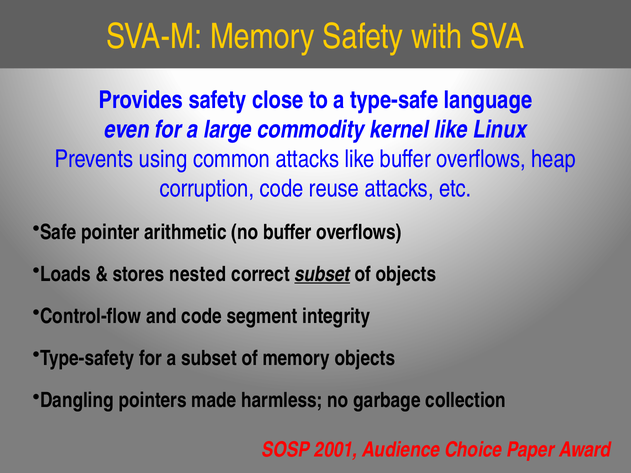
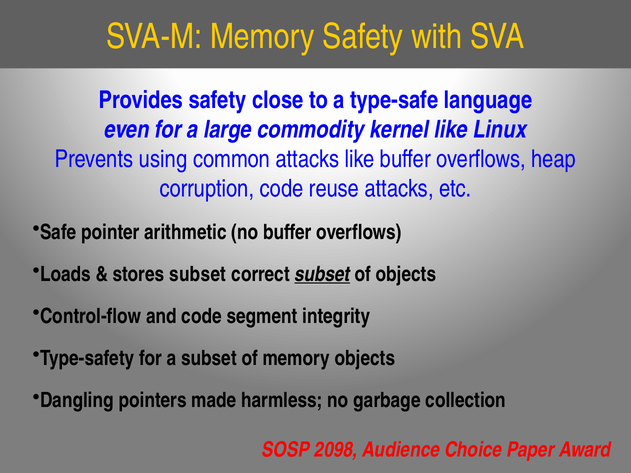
stores nested: nested -> subset
2001: 2001 -> 2098
